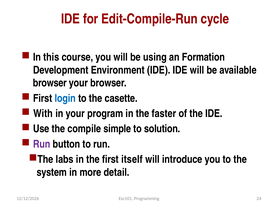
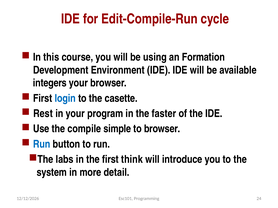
browser at (50, 83): browser -> integers
With: With -> Rest
to solution: solution -> browser
Run at (42, 144) colour: purple -> blue
itself: itself -> think
